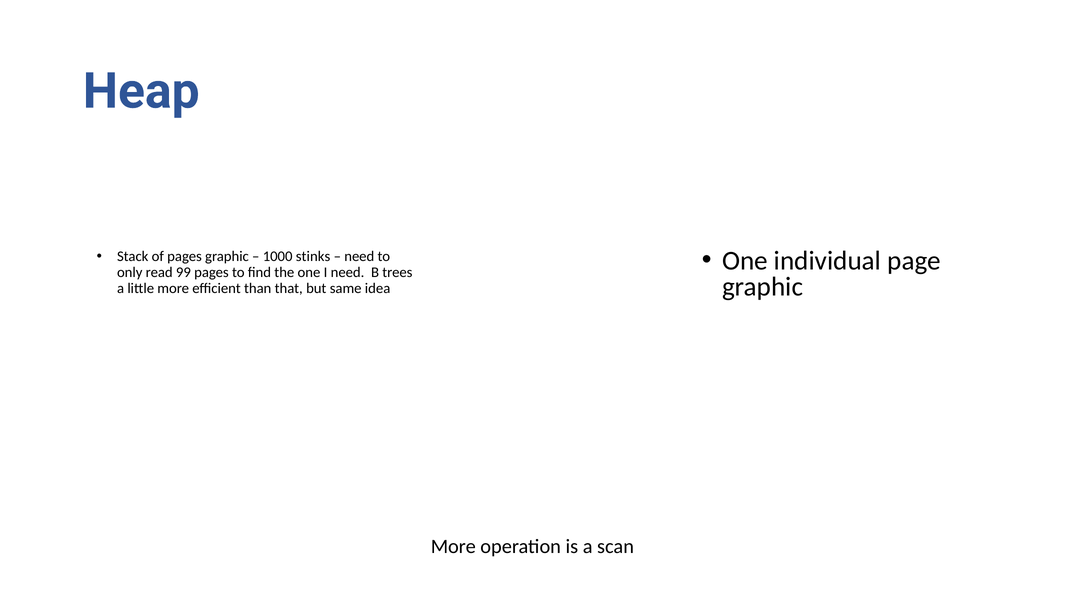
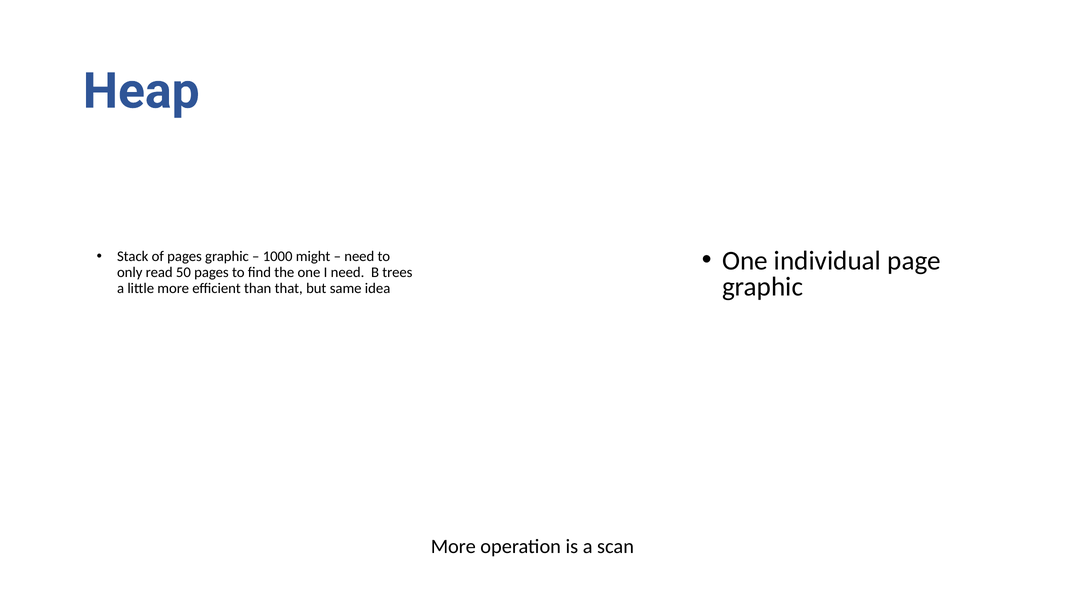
stinks: stinks -> might
99: 99 -> 50
